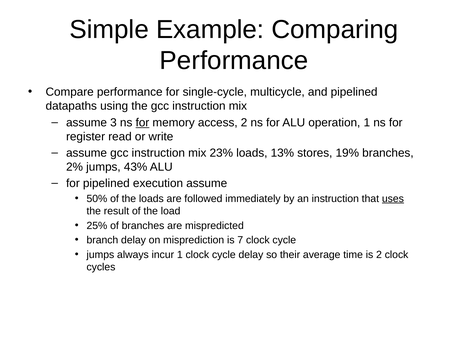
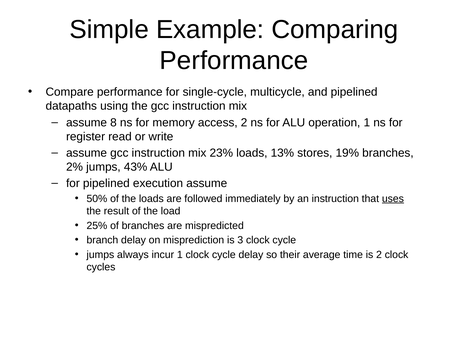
3: 3 -> 8
for at (142, 122) underline: present -> none
7: 7 -> 3
